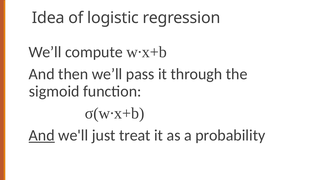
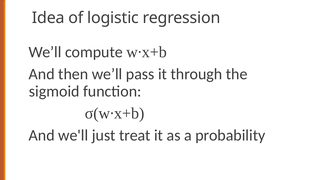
And at (42, 135) underline: present -> none
